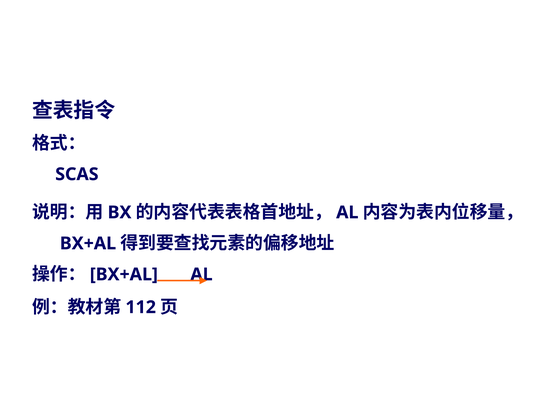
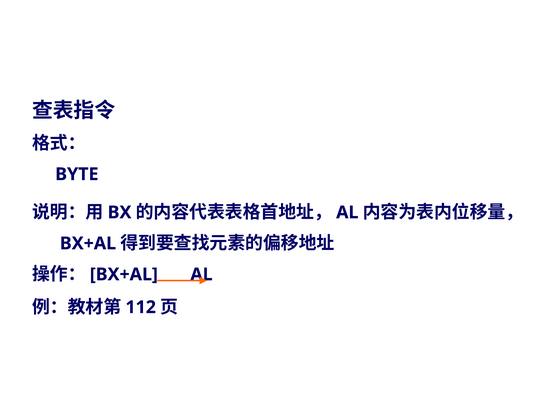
SCAS: SCAS -> BYTE
